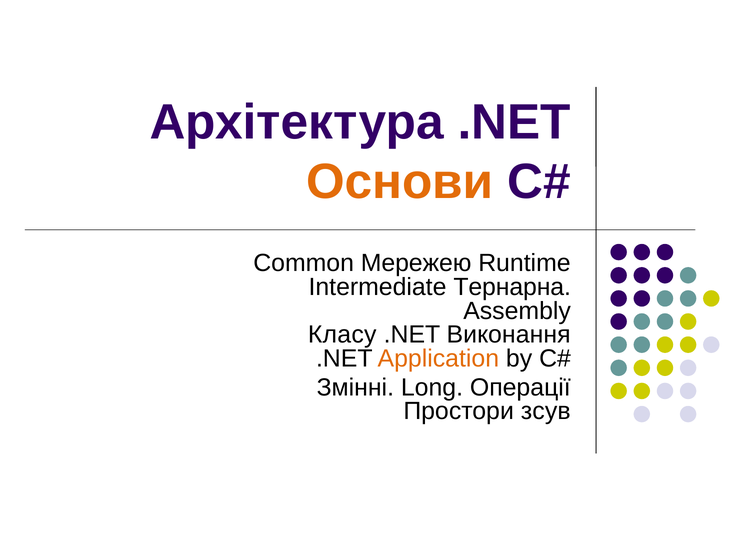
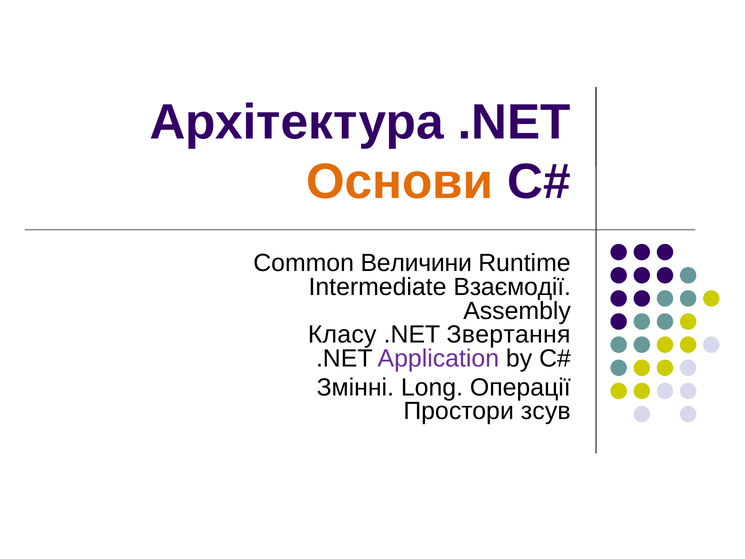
Мережею: Мережею -> Величини
Тернарна: Тернарна -> Взаємодії
Виконання: Виконання -> Звертання
Application colour: orange -> purple
